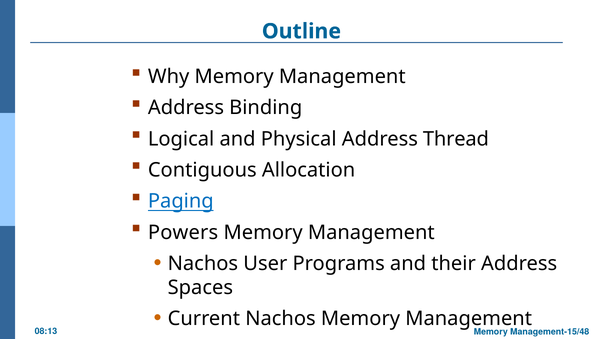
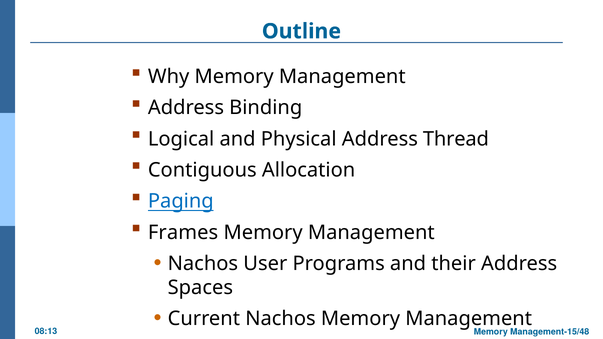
Powers: Powers -> Frames
